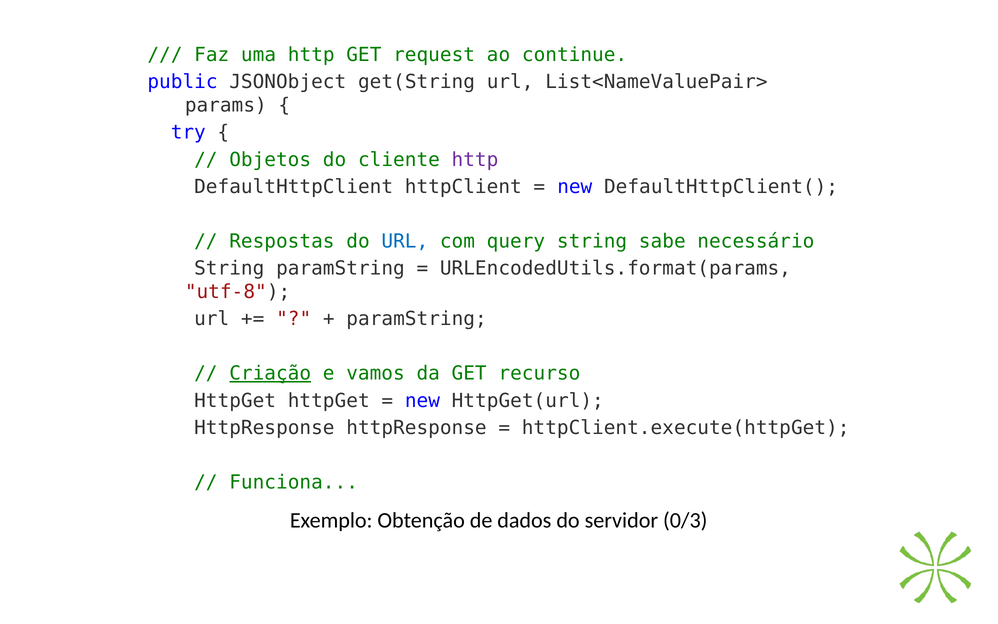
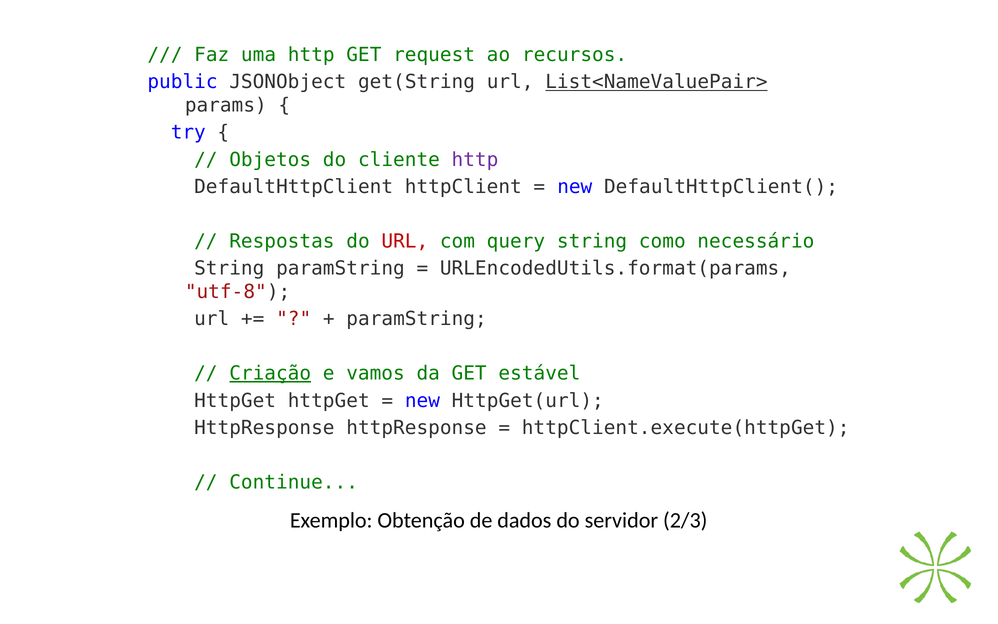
continue: continue -> recursos
List<NameValuePair> underline: none -> present
URL at (405, 241) colour: blue -> red
sabe: sabe -> como
recurso: recurso -> estável
Funciona: Funciona -> Continue
0/3: 0/3 -> 2/3
